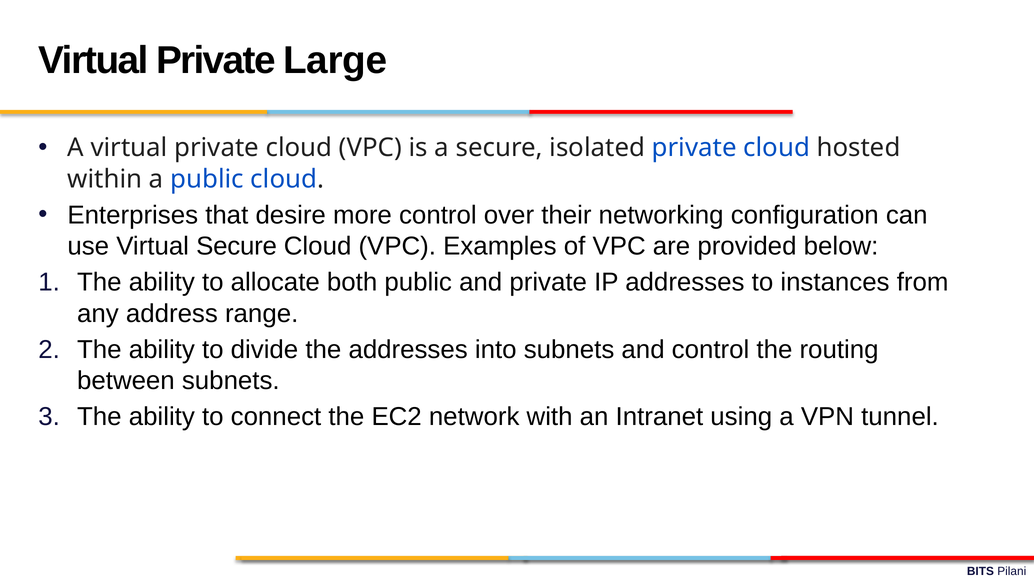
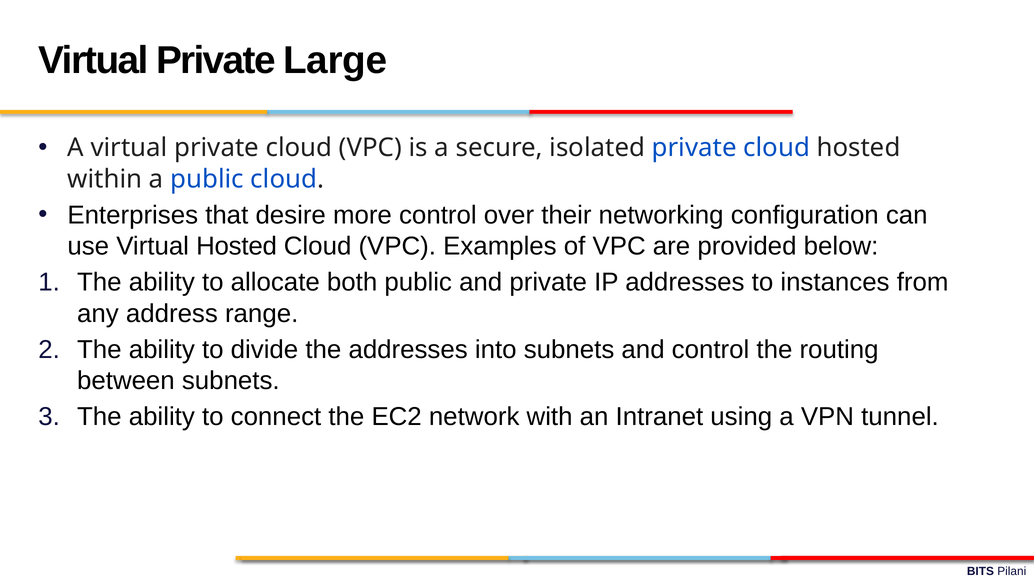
Virtual Secure: Secure -> Hosted
